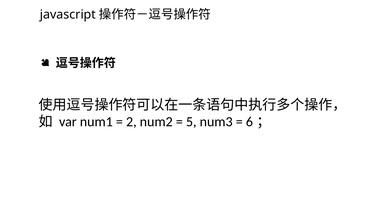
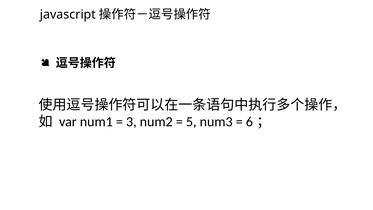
2: 2 -> 3
